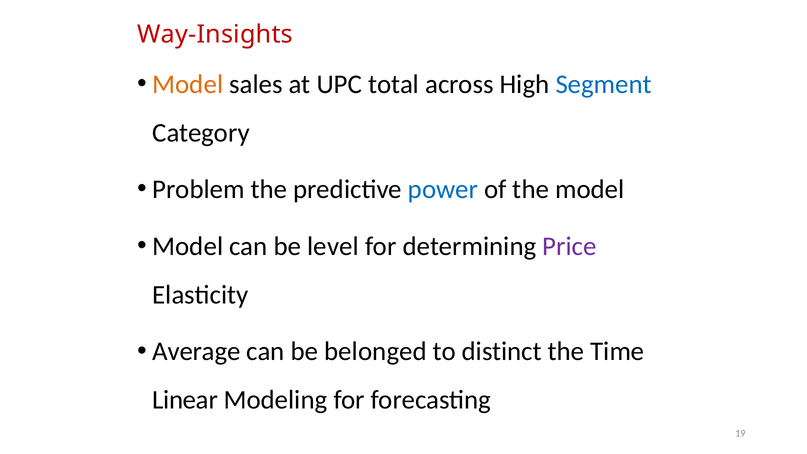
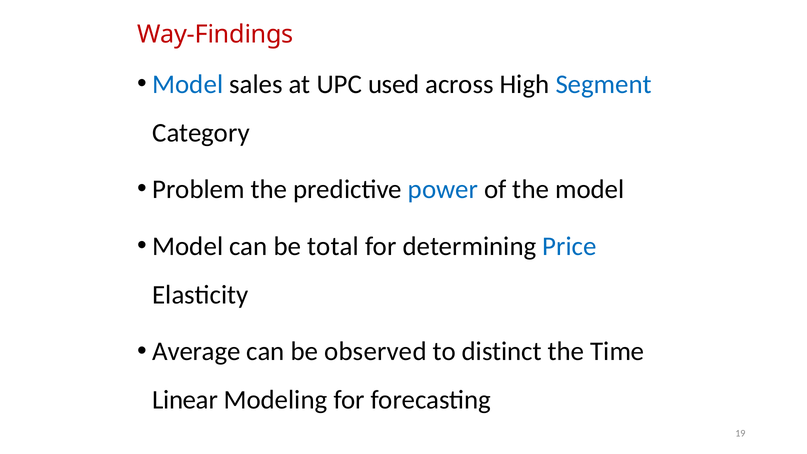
Way-Insights: Way-Insights -> Way-Findings
Model at (188, 84) colour: orange -> blue
total: total -> used
level: level -> total
Price colour: purple -> blue
belonged: belonged -> observed
